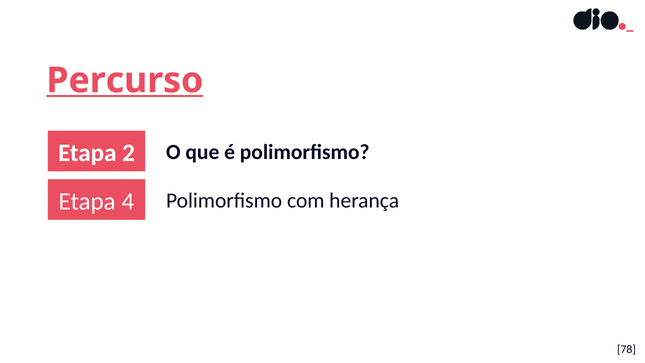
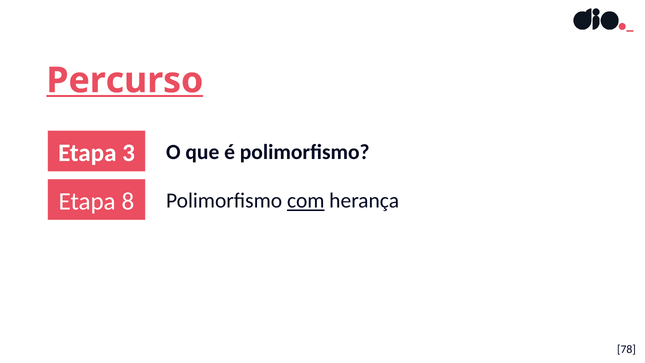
2: 2 -> 3
4: 4 -> 8
com underline: none -> present
